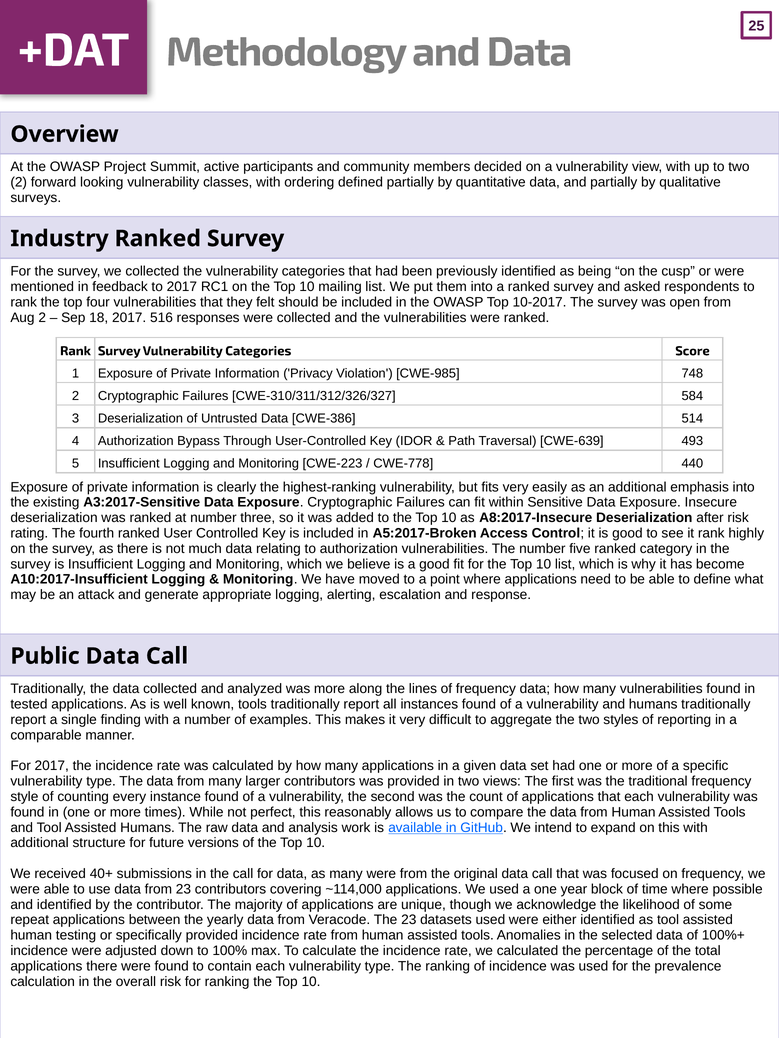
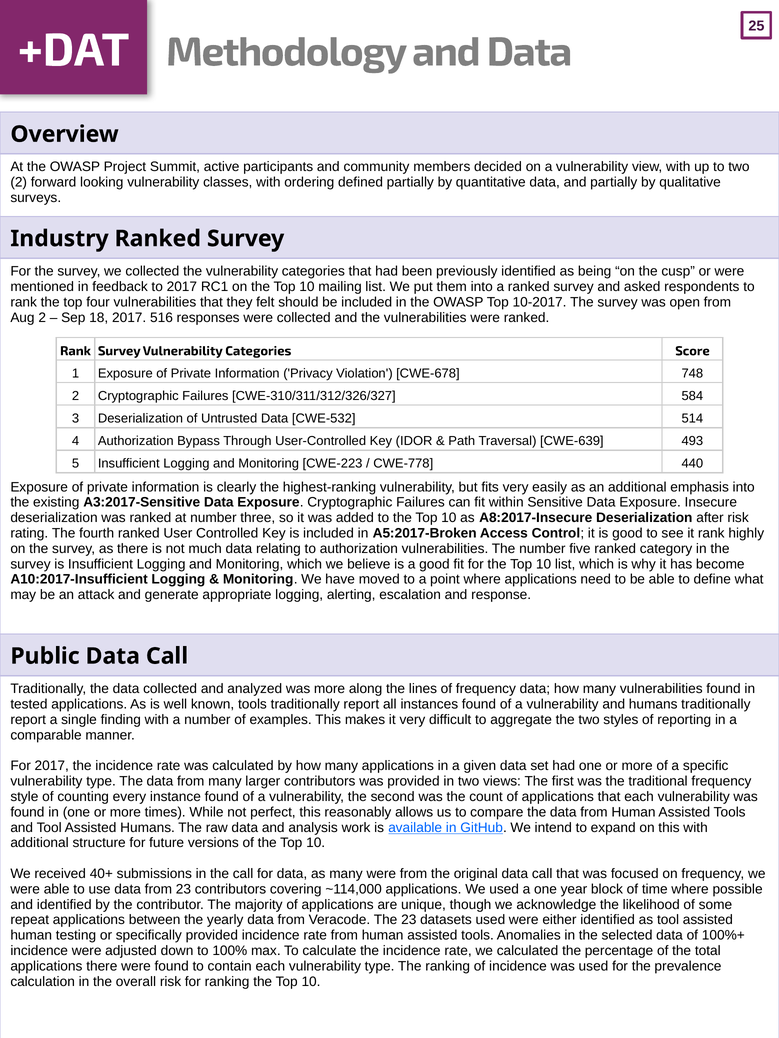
CWE-985: CWE-985 -> CWE-678
CWE-386: CWE-386 -> CWE-532
